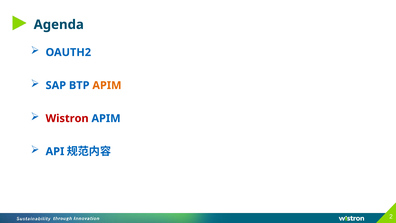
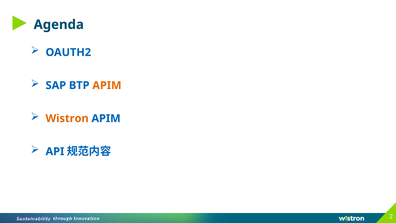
Wistron colour: red -> orange
